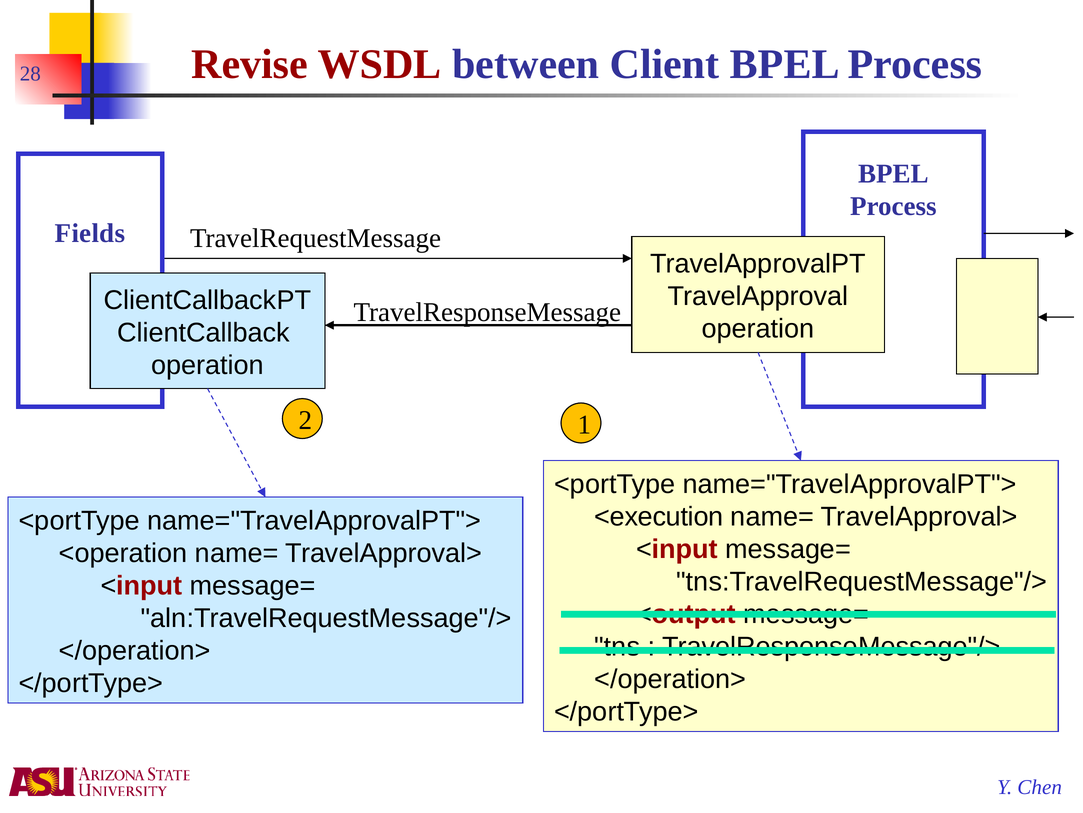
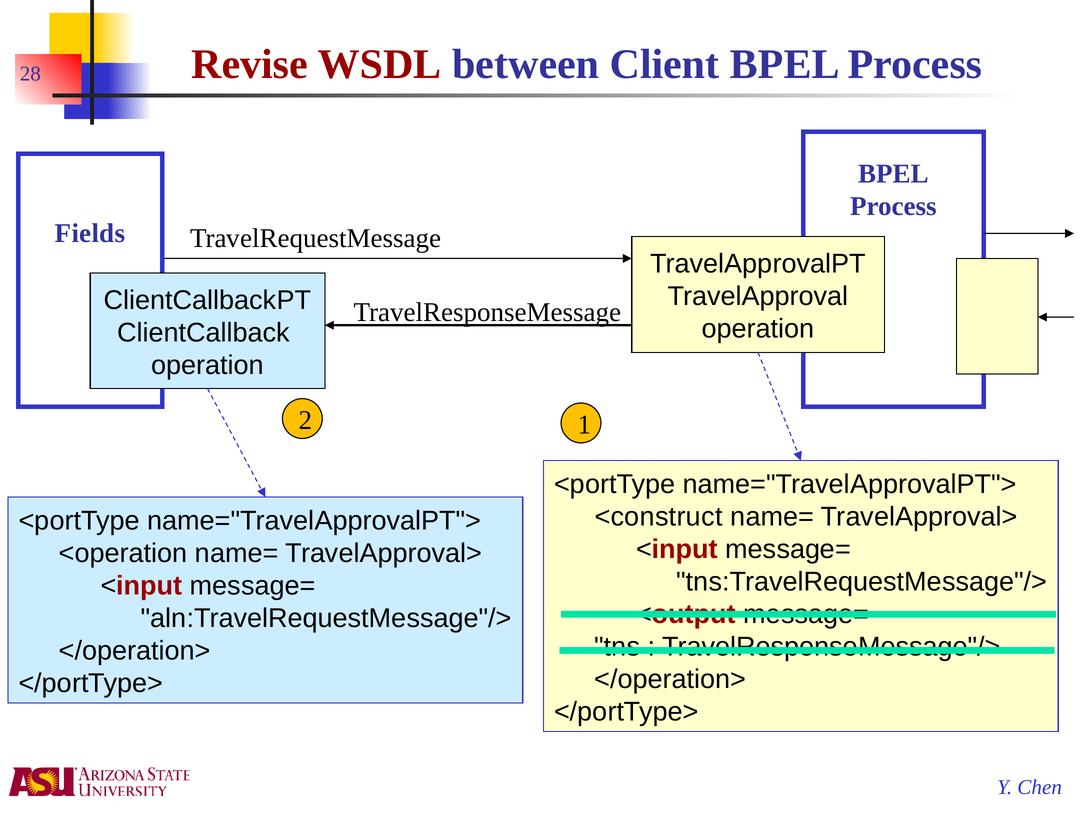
<execution: <execution -> <construct
